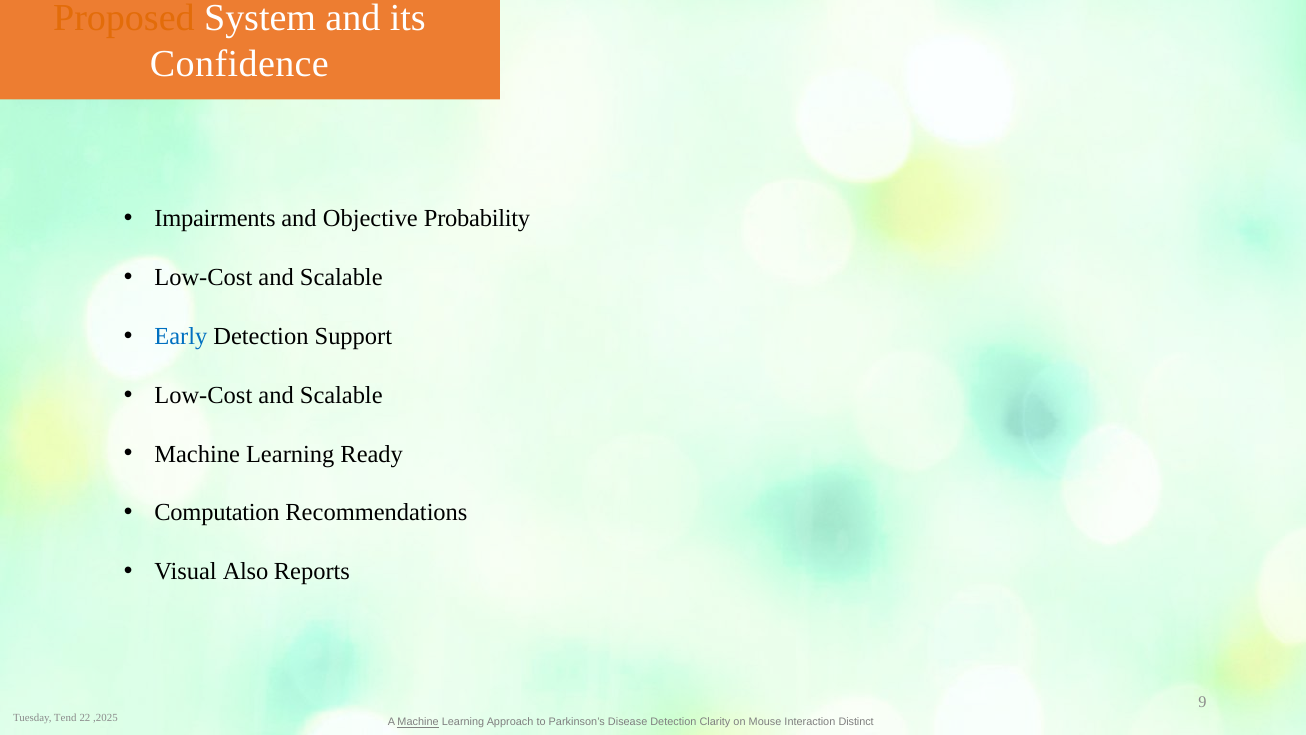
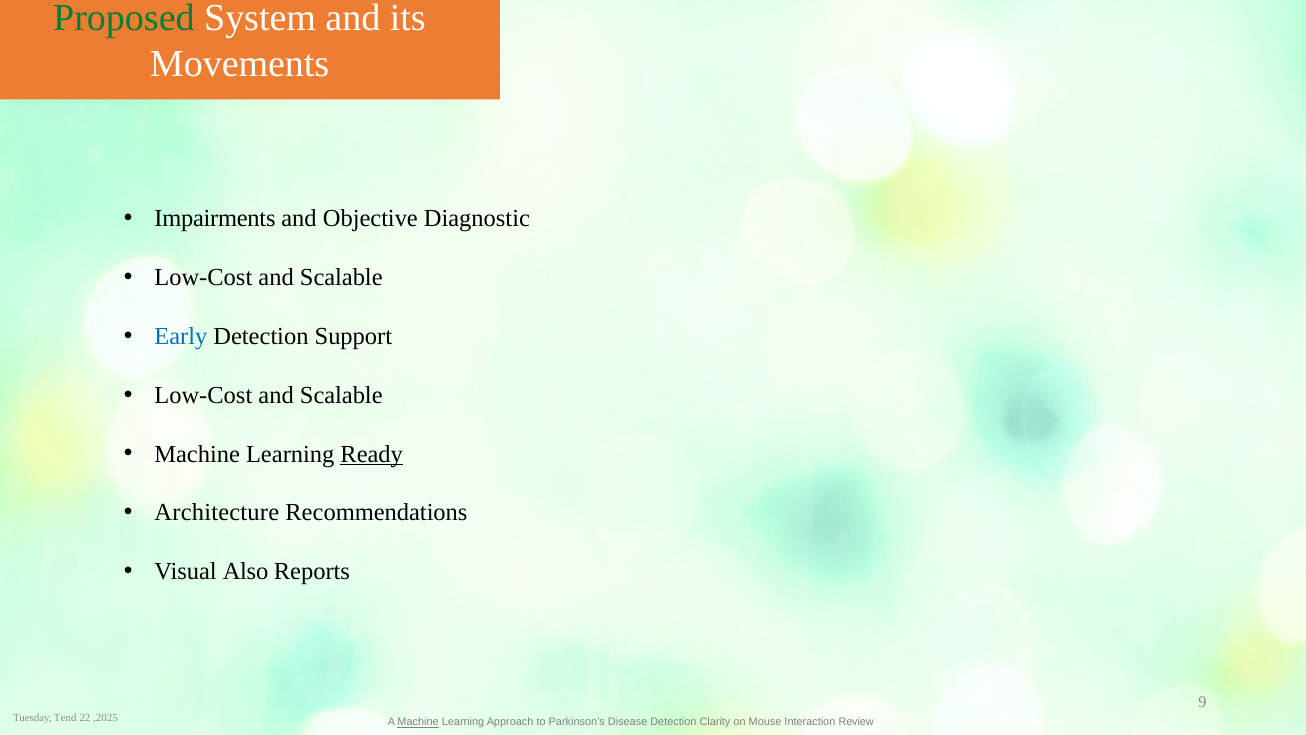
Proposed colour: orange -> green
Confidence: Confidence -> Movements
Probability: Probability -> Diagnostic
Ready underline: none -> present
Computation: Computation -> Architecture
Distinct: Distinct -> Review
